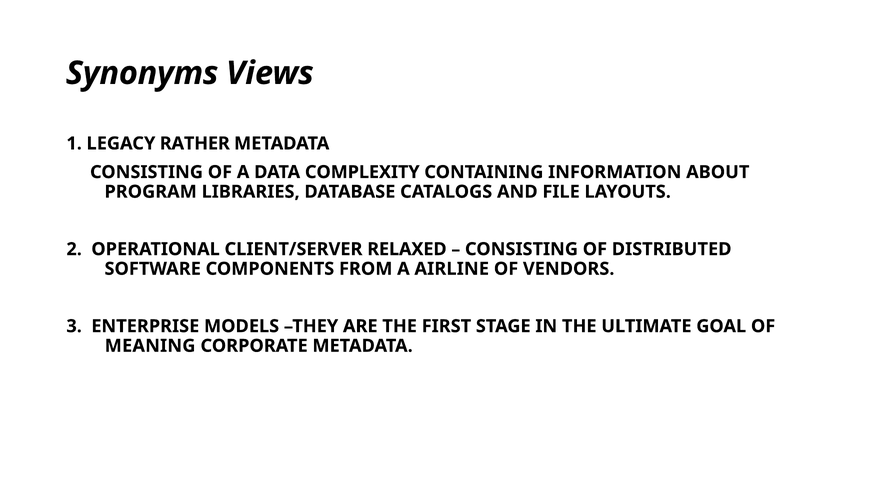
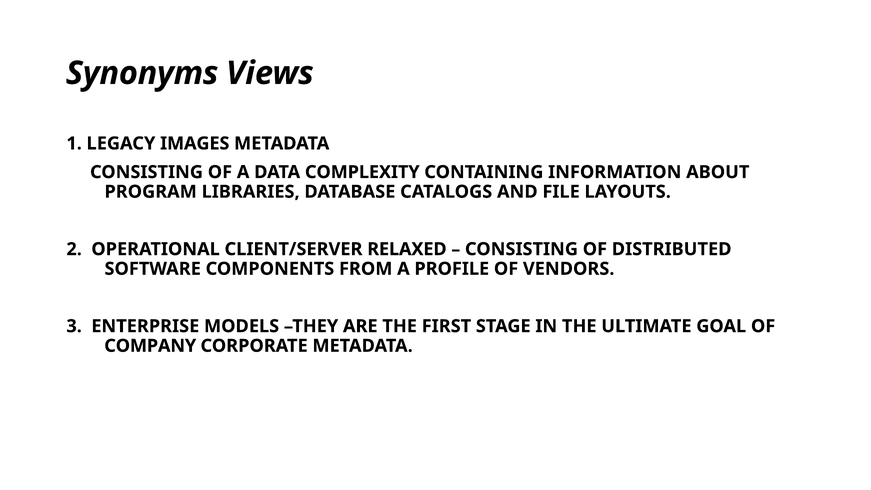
RATHER: RATHER -> IMAGES
AIRLINE: AIRLINE -> PROFILE
MEANING: MEANING -> COMPANY
